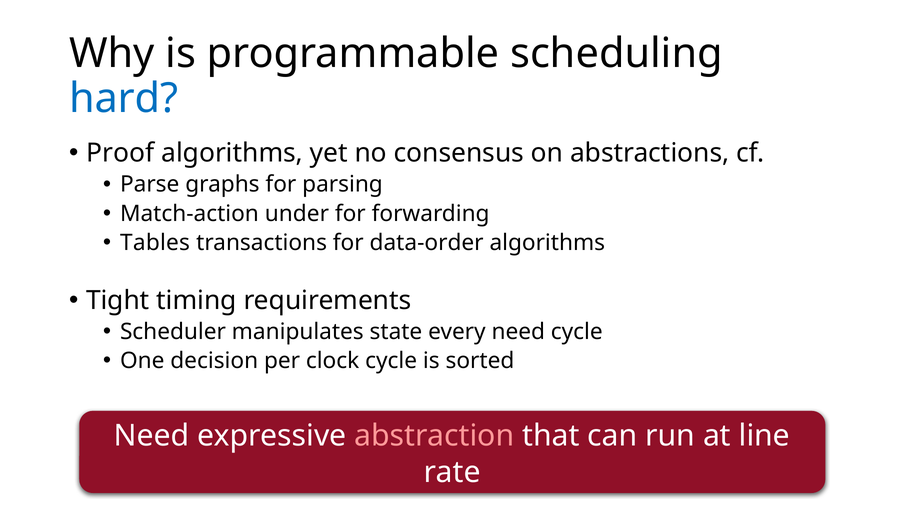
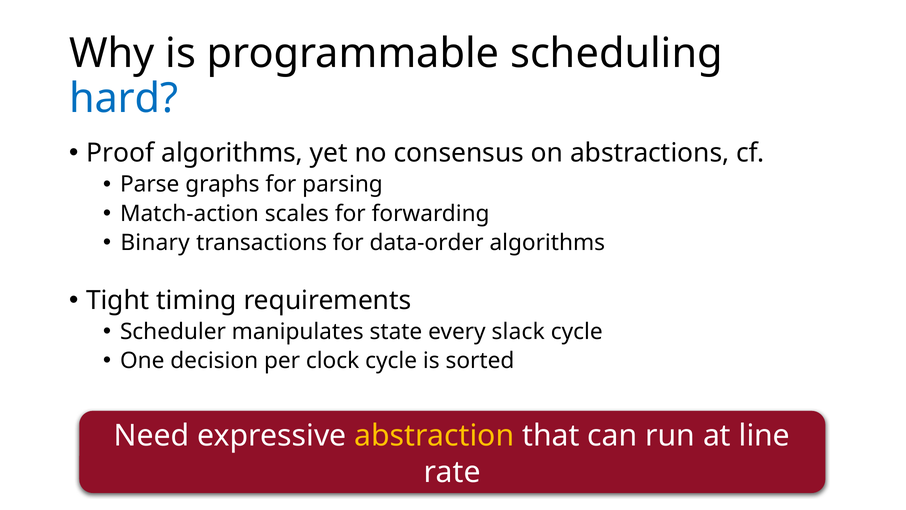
under: under -> scales
Tables: Tables -> Binary
every need: need -> slack
abstraction colour: pink -> yellow
